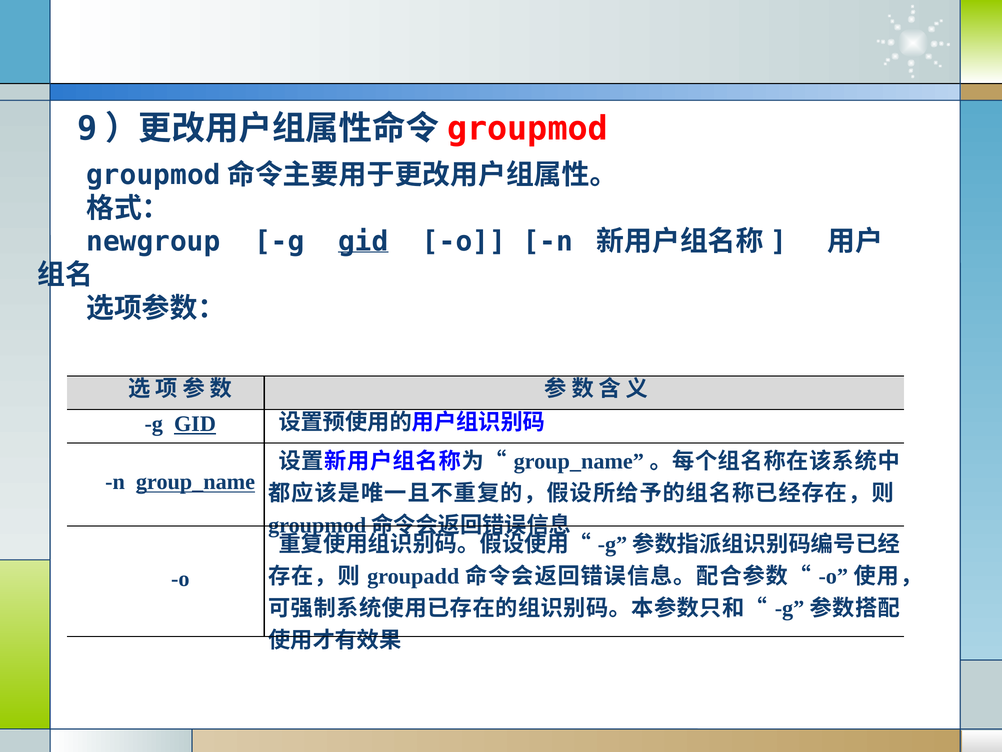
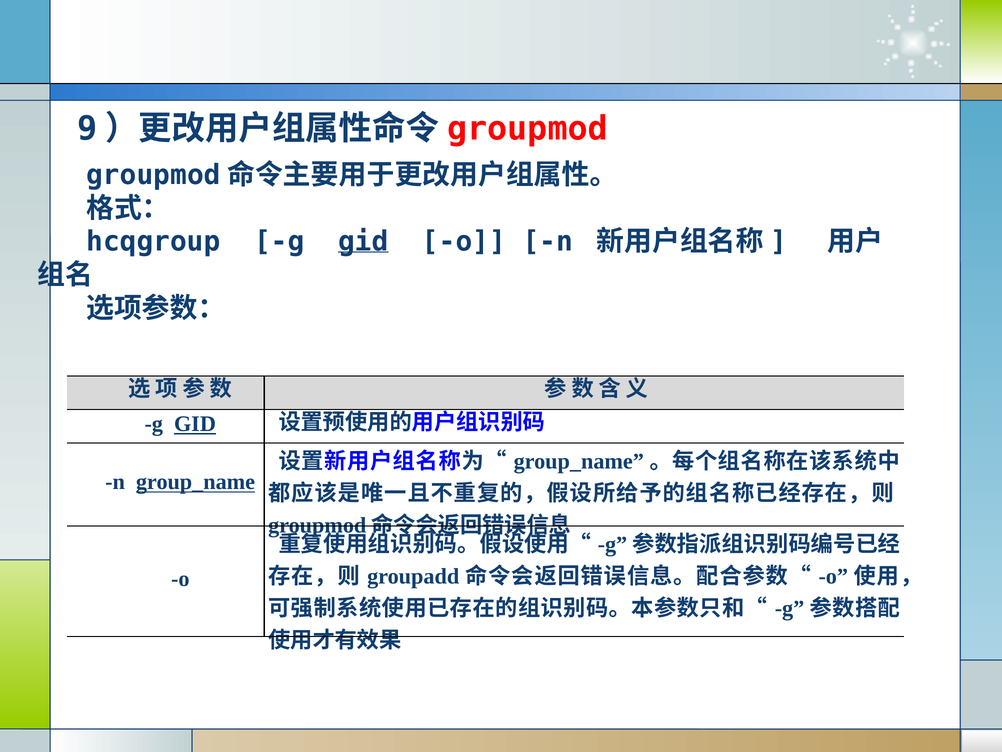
newgroup: newgroup -> hcqgroup
